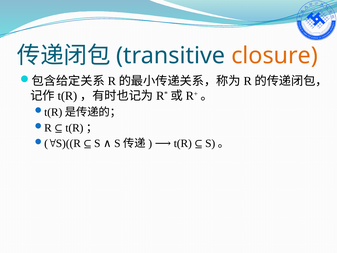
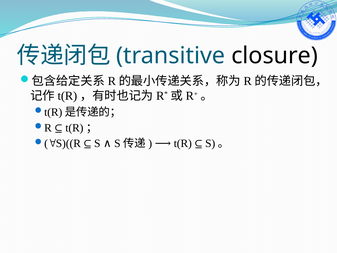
closure colour: orange -> black
